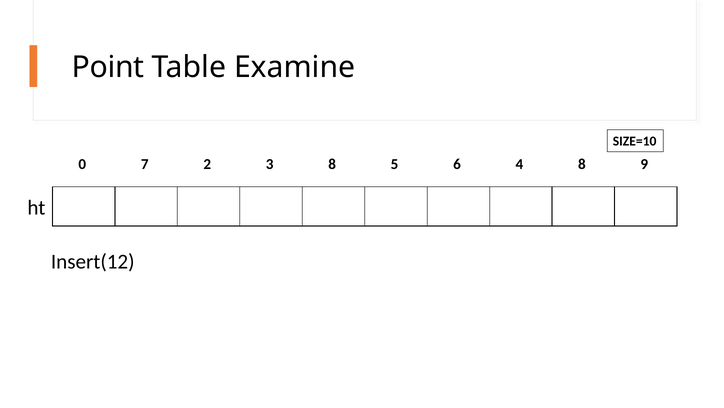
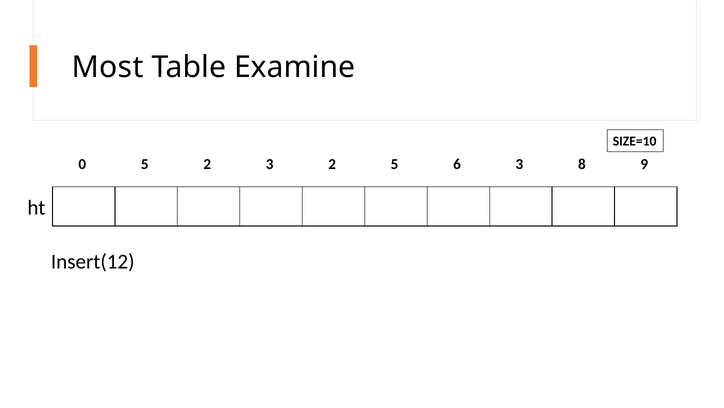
Point: Point -> Most
0 7: 7 -> 5
3 8: 8 -> 2
6 4: 4 -> 3
